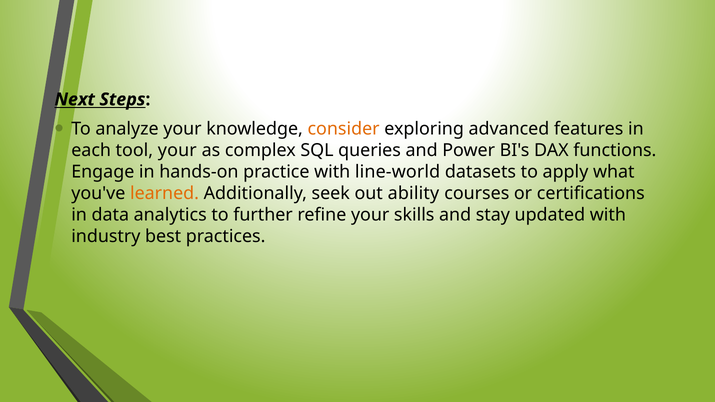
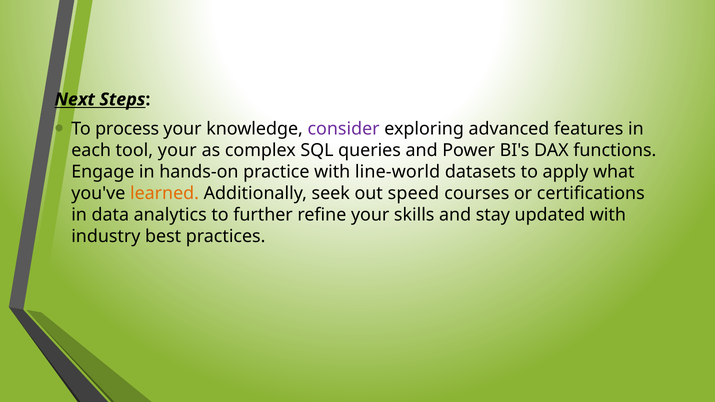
analyze: analyze -> process
consider colour: orange -> purple
ability: ability -> speed
